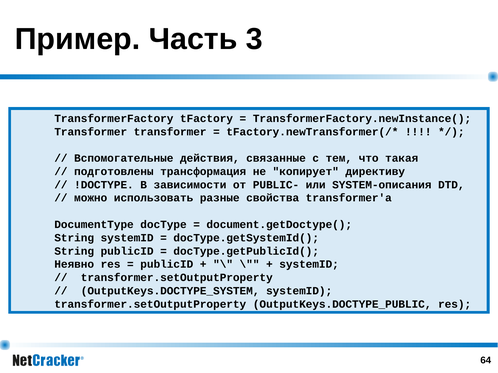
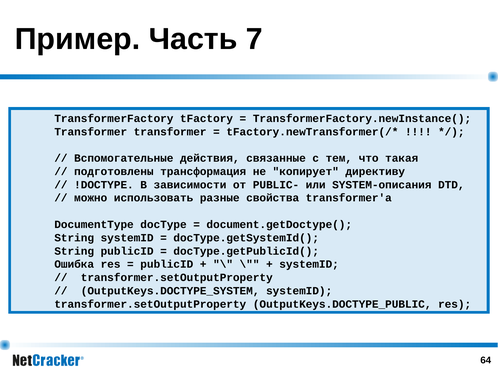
3: 3 -> 7
Неявно: Неявно -> Ошибка
